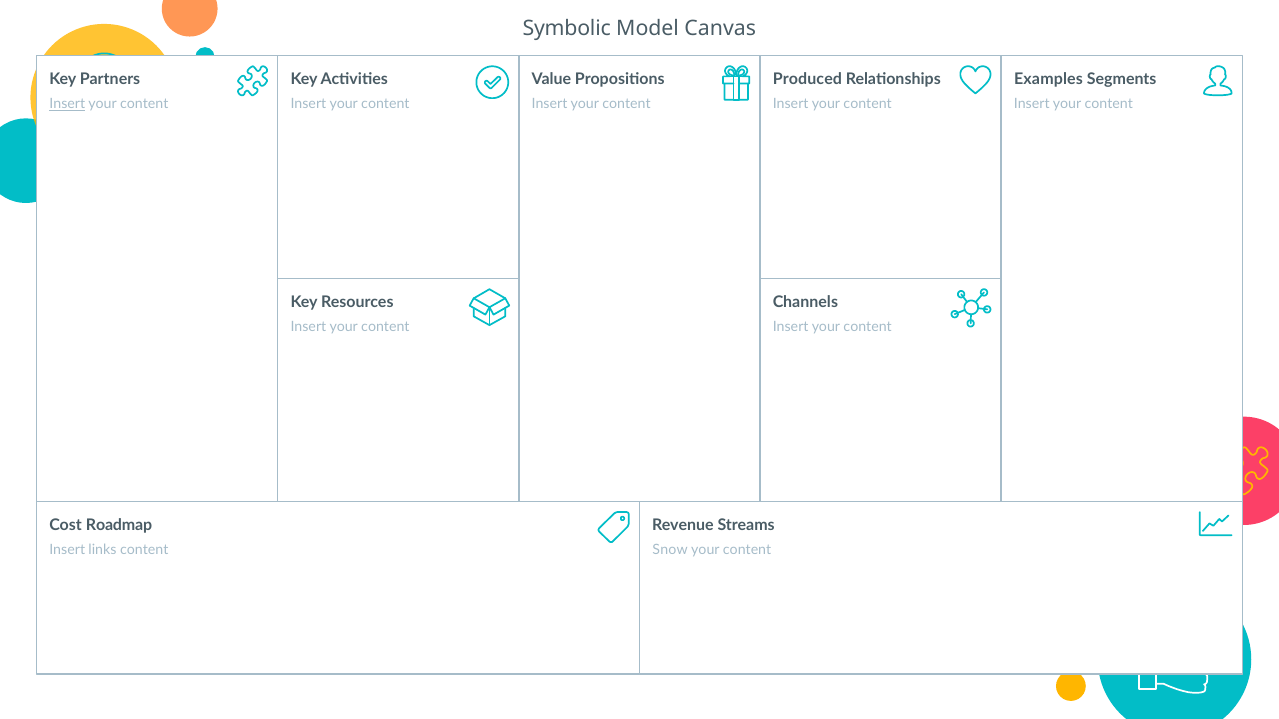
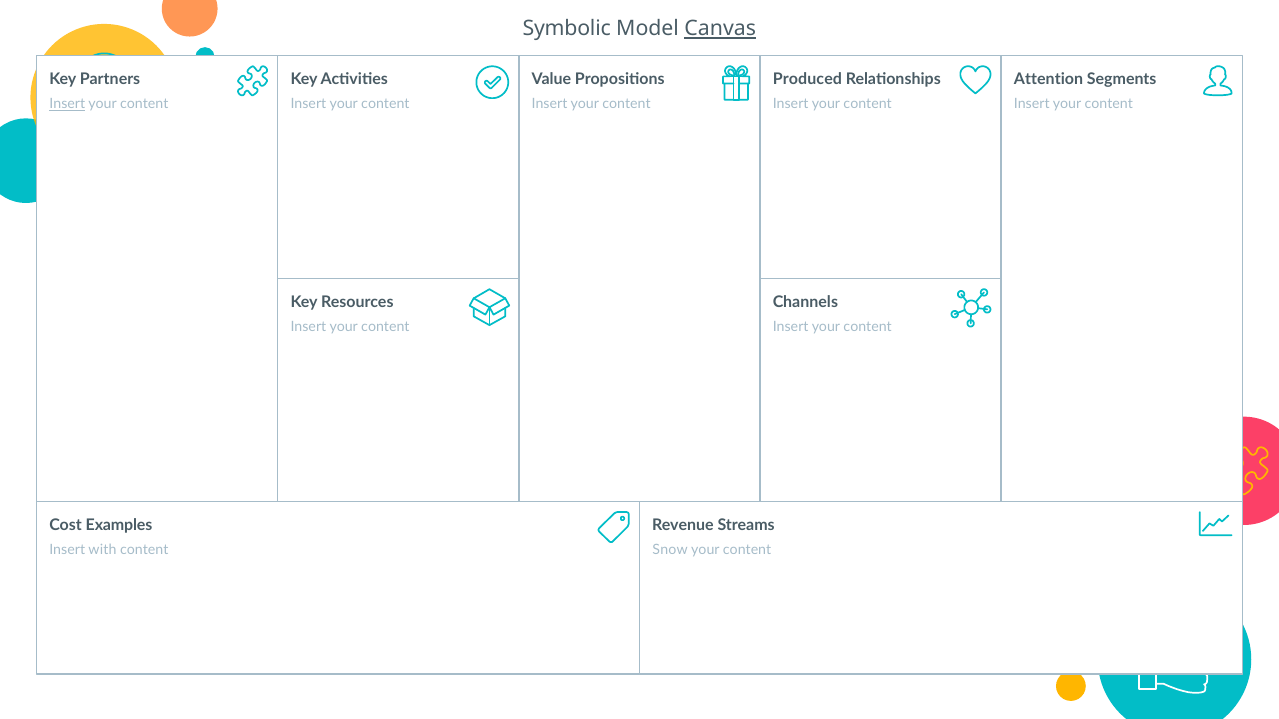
Canvas underline: none -> present
Examples: Examples -> Attention
Roadmap: Roadmap -> Examples
links: links -> with
